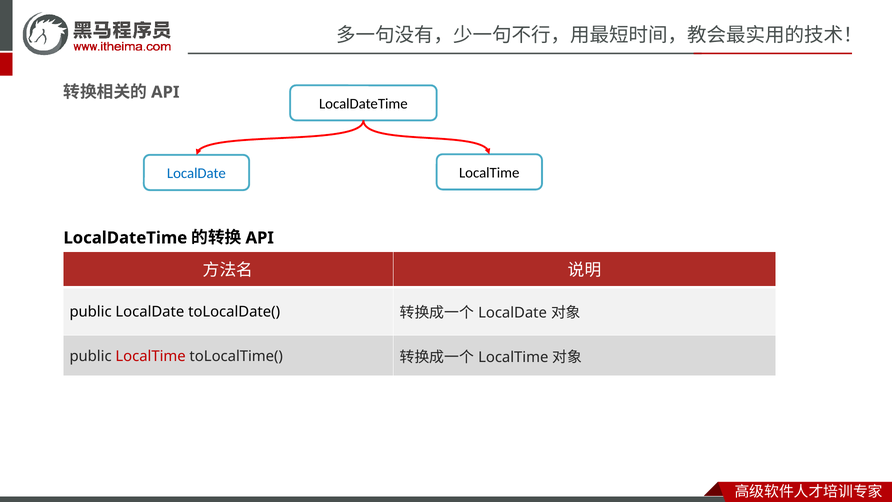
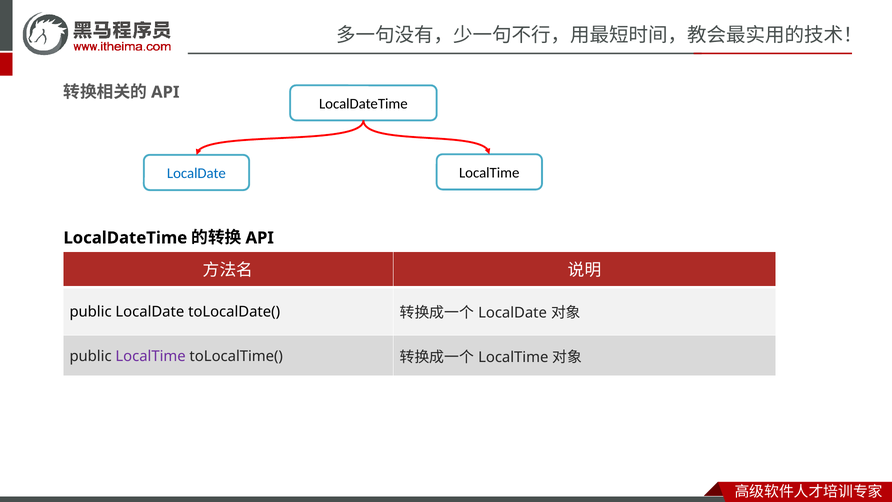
LocalTime at (151, 356) colour: red -> purple
